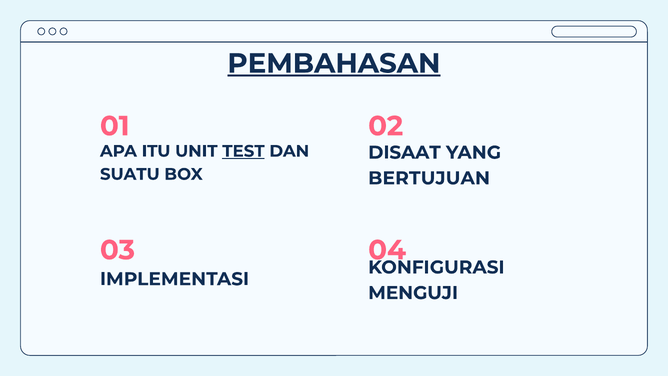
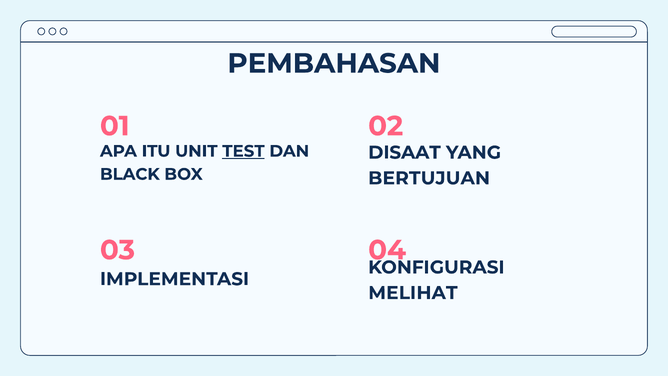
PEMBAHASAN underline: present -> none
SUATU: SUATU -> BLACK
MENGUJI: MENGUJI -> MELIHAT
